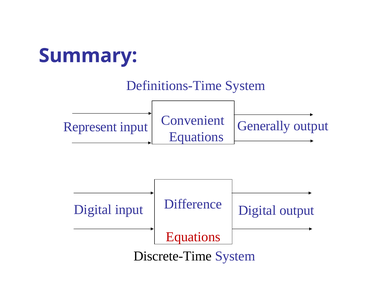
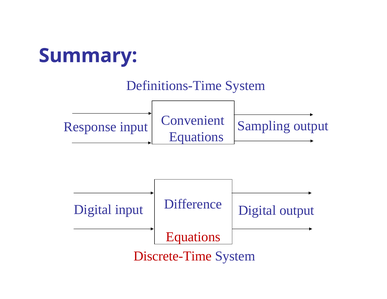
Represent: Represent -> Response
Generally: Generally -> Sampling
Discrete-Time colour: black -> red
